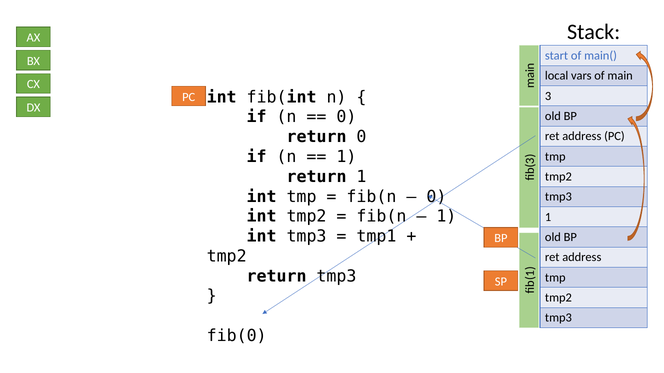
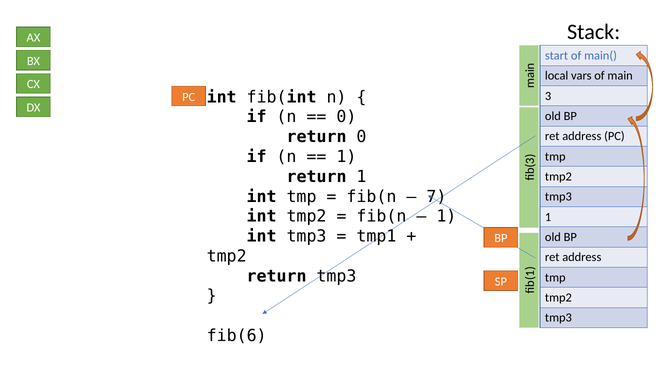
0 at (436, 197): 0 -> 7
fib(0: fib(0 -> fib(6
